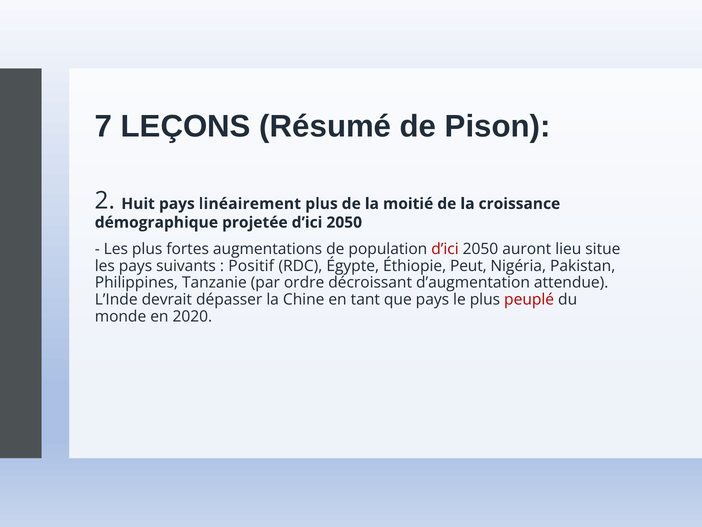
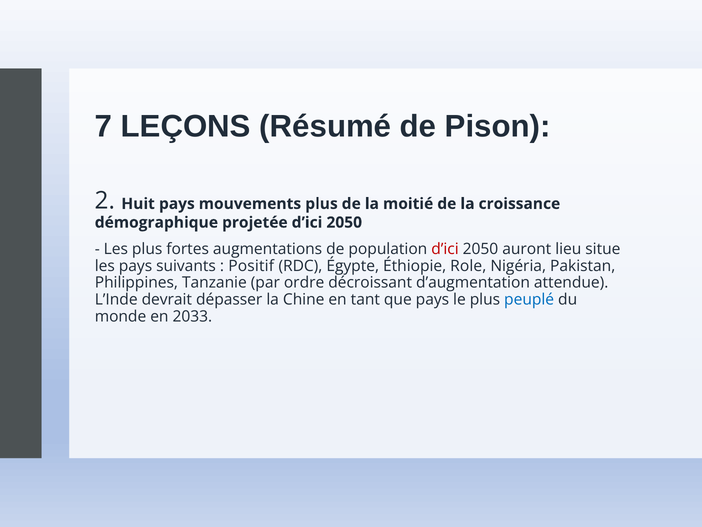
linéairement: linéairement -> mouvements
Peut: Peut -> Role
peuplé colour: red -> blue
2020: 2020 -> 2033
